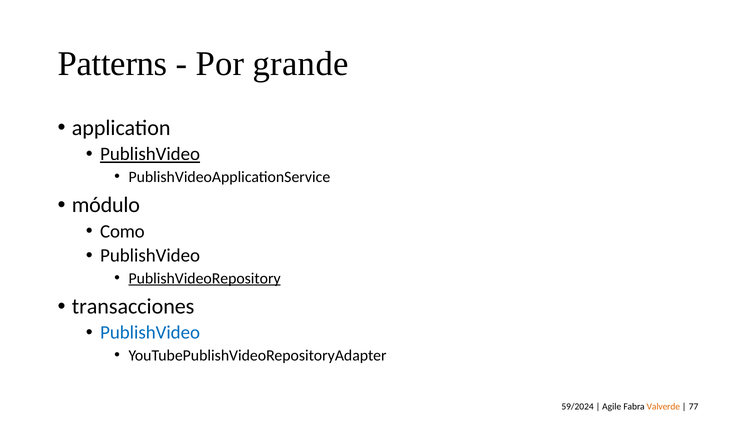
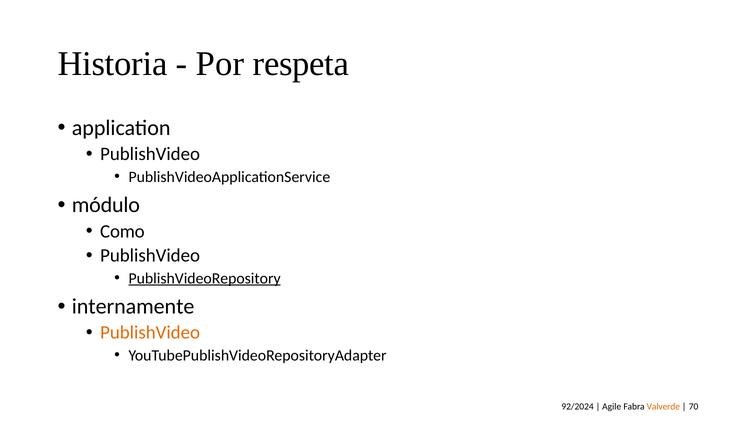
Patterns: Patterns -> Historia
grande: grande -> respeta
PublishVideo at (150, 154) underline: present -> none
transacciones: transacciones -> internamente
PublishVideo at (150, 332) colour: blue -> orange
59/2024: 59/2024 -> 92/2024
77: 77 -> 70
